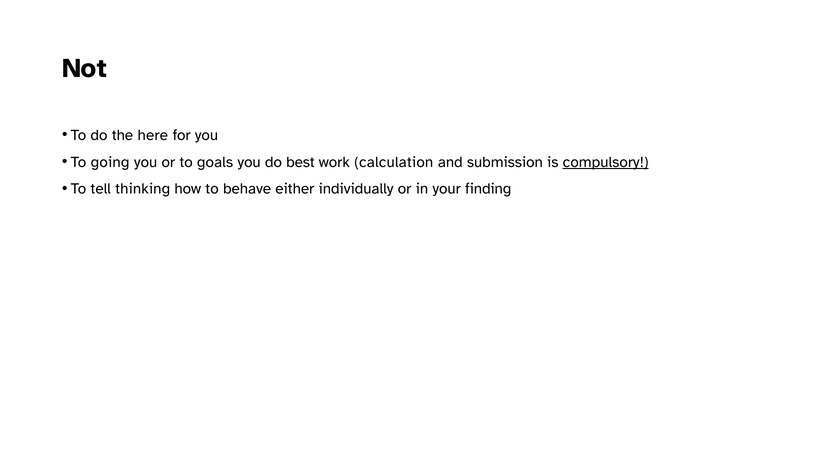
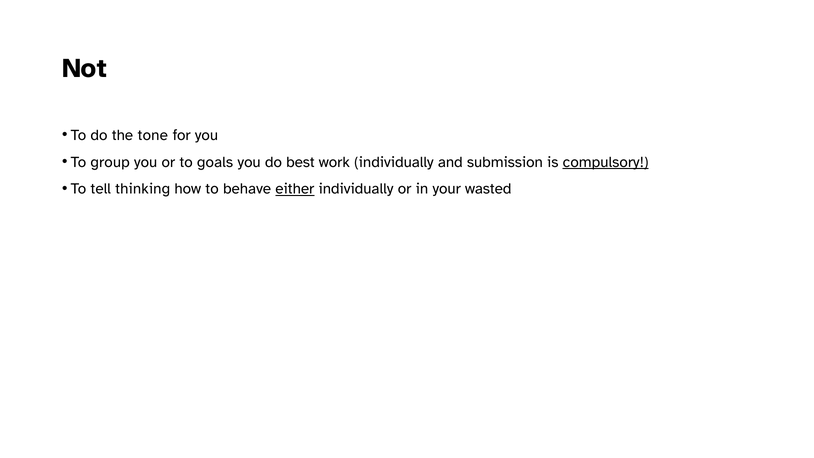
here: here -> tone
going: going -> group
work calculation: calculation -> individually
either underline: none -> present
finding: finding -> wasted
